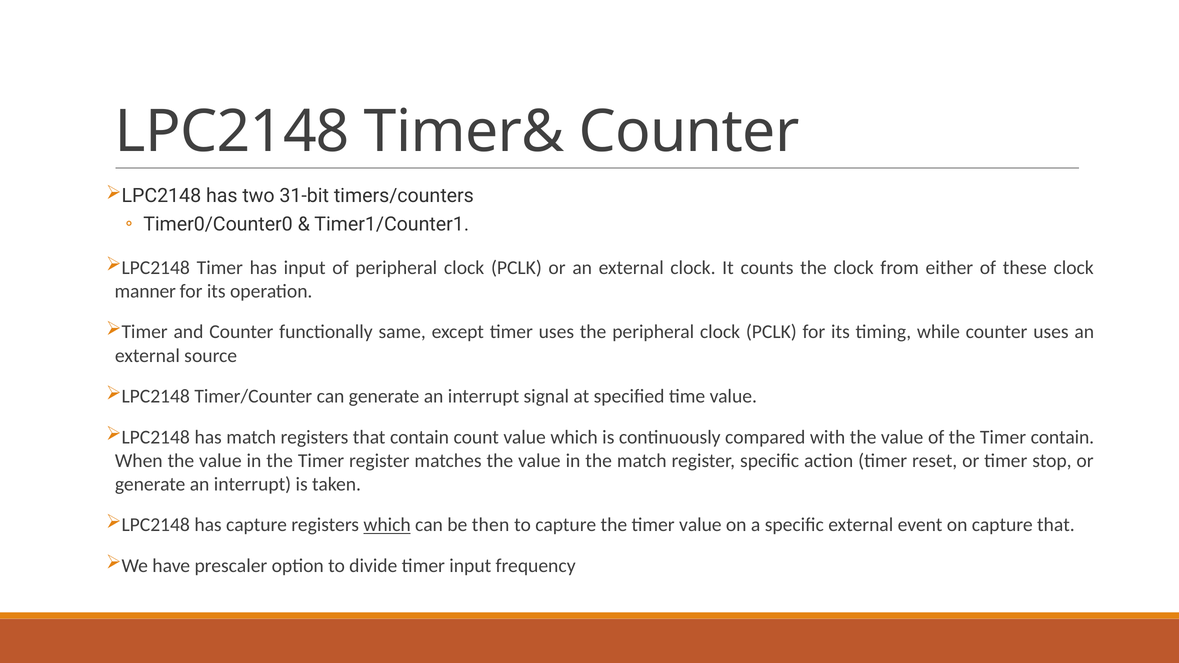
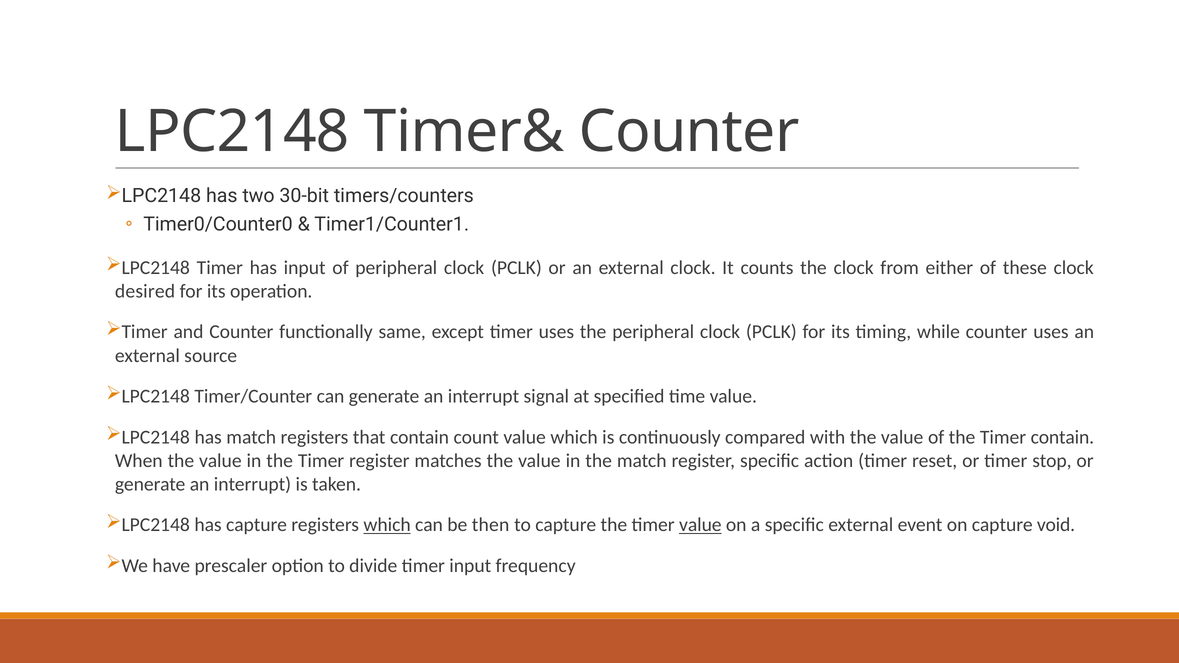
31-bit: 31-bit -> 30-bit
manner: manner -> desired
value at (700, 525) underline: none -> present
capture that: that -> void
